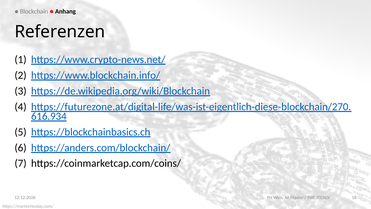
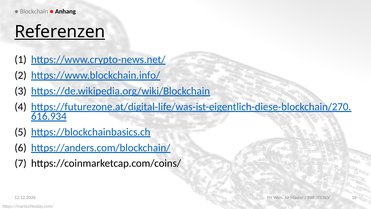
Referenzen underline: none -> present
